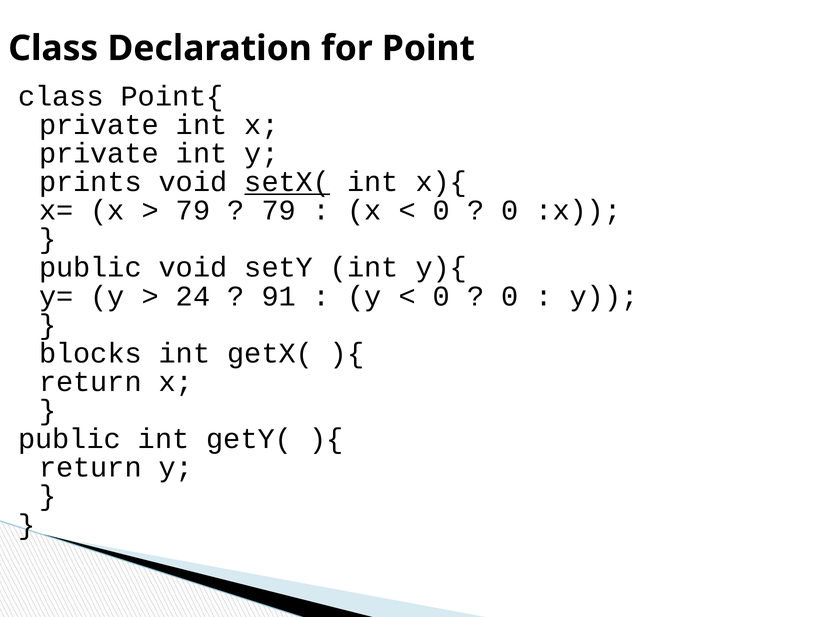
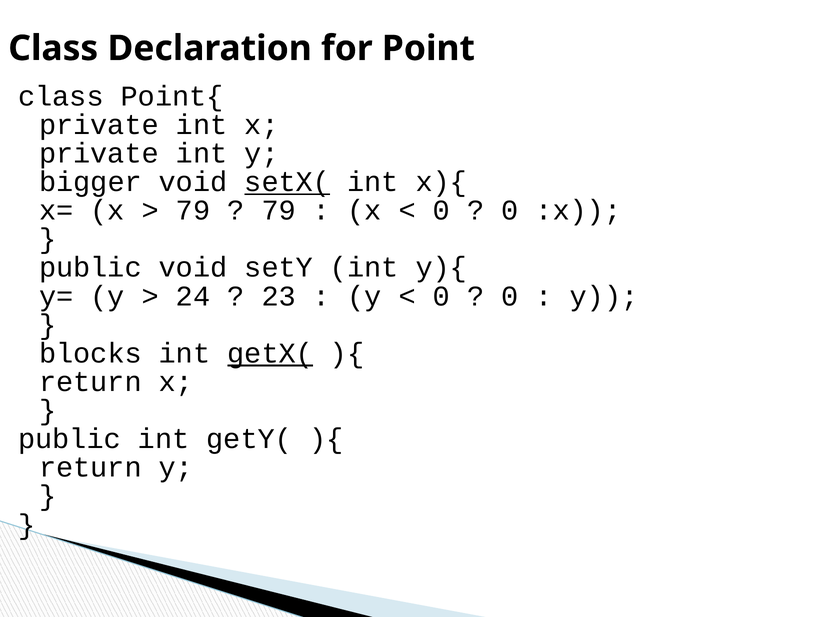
prints: prints -> bigger
91: 91 -> 23
getX( underline: none -> present
